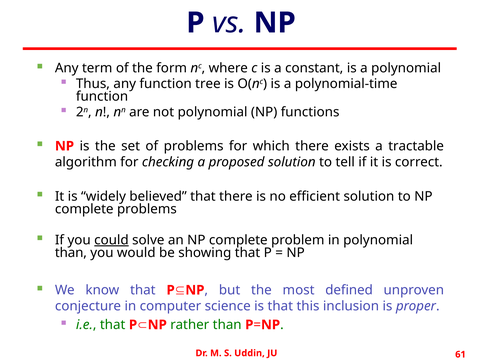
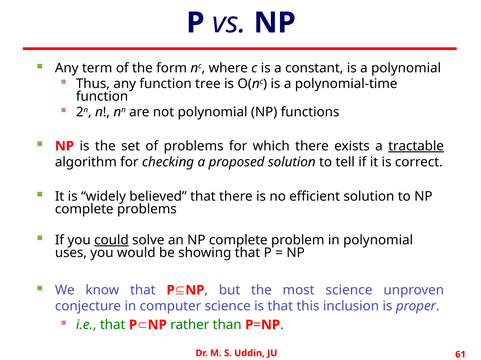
tractable underline: none -> present
than at (71, 253): than -> uses
most defined: defined -> science
